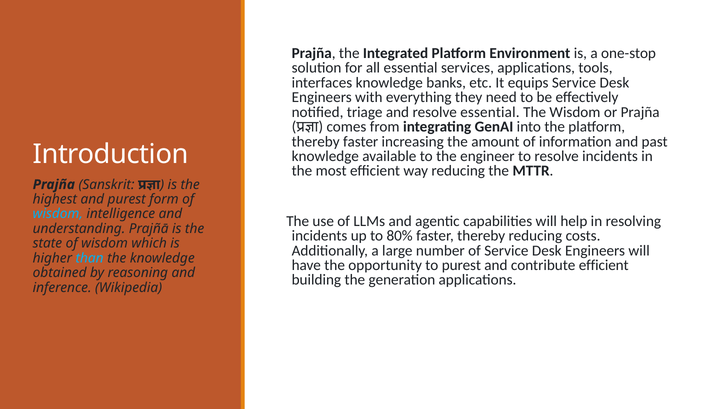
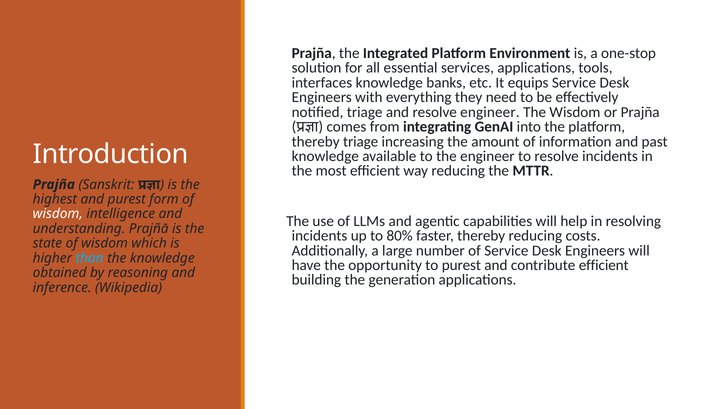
resolve essential: essential -> engineer
thereby faster: faster -> triage
wisdom at (58, 214) colour: light blue -> white
